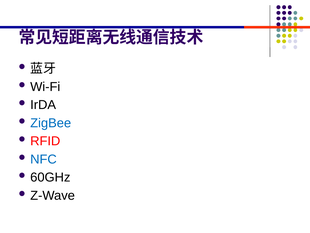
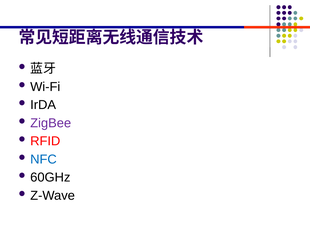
ZigBee colour: blue -> purple
